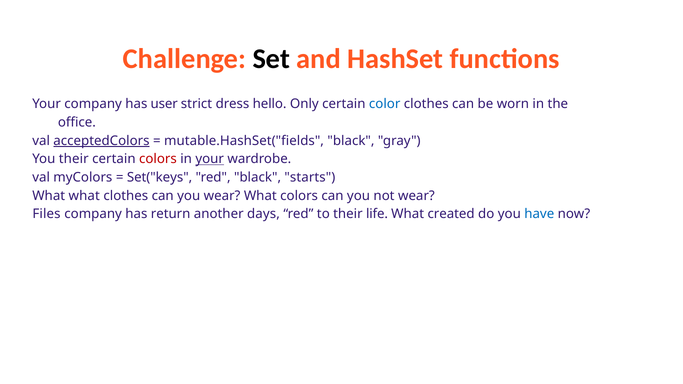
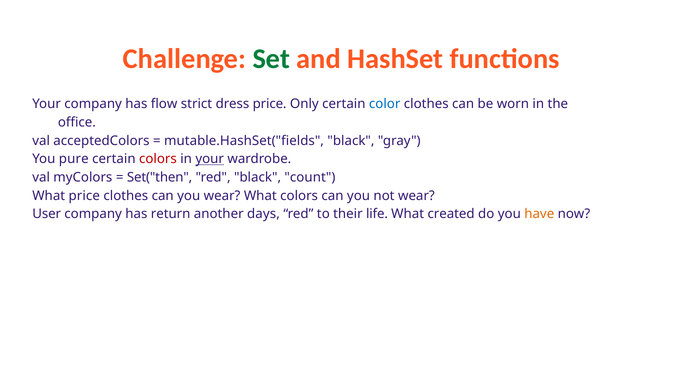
Set colour: black -> green
user: user -> flow
dress hello: hello -> price
acceptedColors underline: present -> none
You their: their -> pure
Set("keys: Set("keys -> Set("then
starts: starts -> count
What what: what -> price
Files: Files -> User
have colour: blue -> orange
